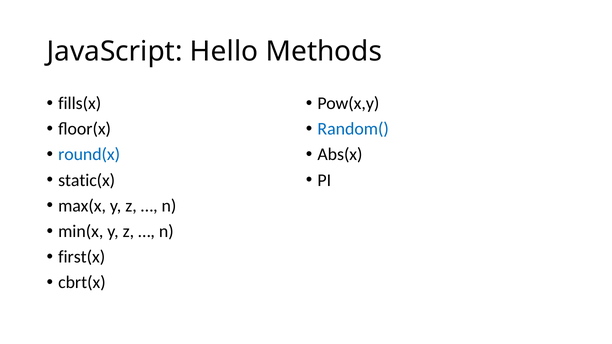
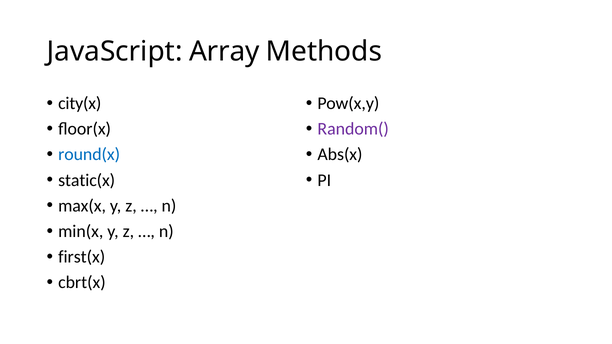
Hello: Hello -> Array
fills(x: fills(x -> city(x
Random( colour: blue -> purple
